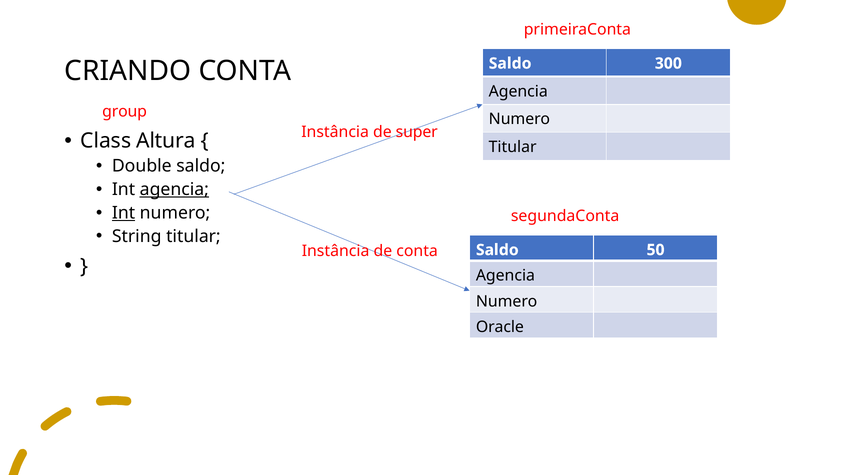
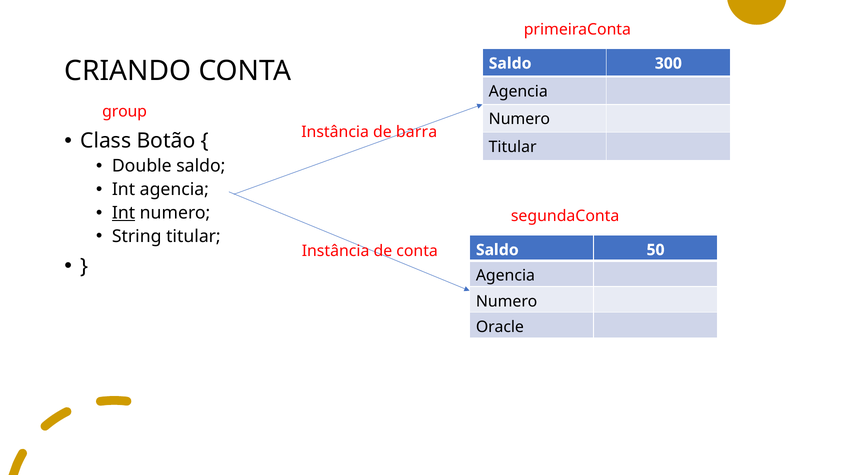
super: super -> barra
Altura: Altura -> Botão
agencia at (174, 190) underline: present -> none
